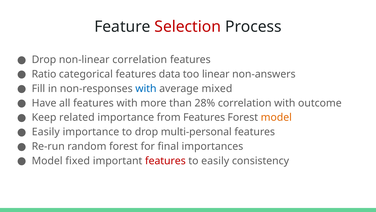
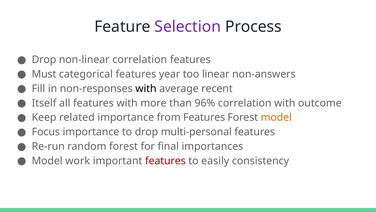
Selection colour: red -> purple
Ratio: Ratio -> Must
data: data -> year
with at (146, 88) colour: blue -> black
mixed: mixed -> recent
Have: Have -> Itself
28%: 28% -> 96%
Easily at (46, 132): Easily -> Focus
fixed: fixed -> work
